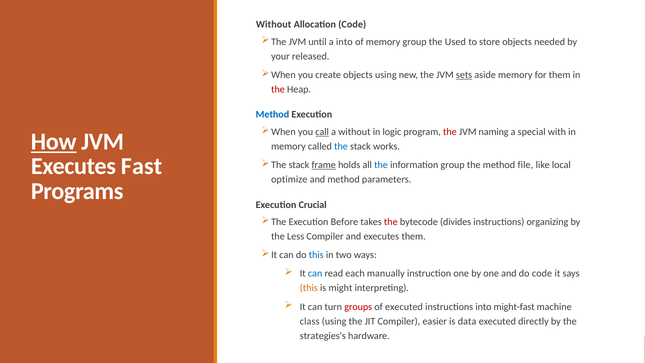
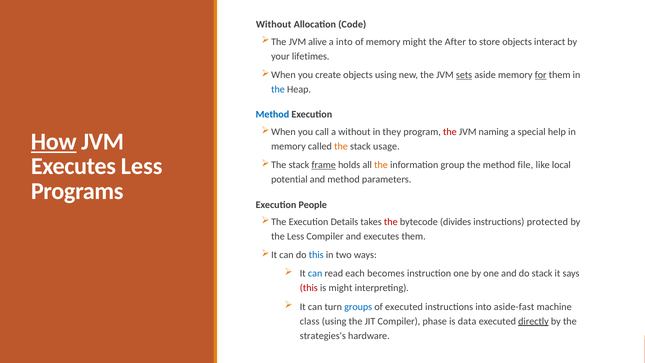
until: until -> alive
memory group: group -> might
Used: Used -> After
needed: needed -> interact
released: released -> lifetimes
for underline: none -> present
the at (278, 89) colour: red -> blue
call underline: present -> none
logic: logic -> they
with: with -> help
the at (341, 146) colour: blue -> orange
works: works -> usage
Executes Fast: Fast -> Less
the at (381, 165) colour: blue -> orange
optimize: optimize -> potential
Crucial: Crucial -> People
Before: Before -> Details
organizing: organizing -> protected
manually: manually -> becomes
do code: code -> stack
this at (309, 288) colour: orange -> red
groups colour: red -> blue
might-fast: might-fast -> aside-fast
easier: easier -> phase
directly underline: none -> present
